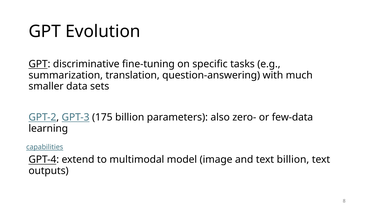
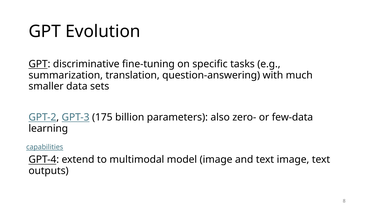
text billion: billion -> image
